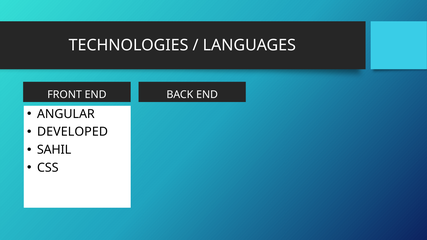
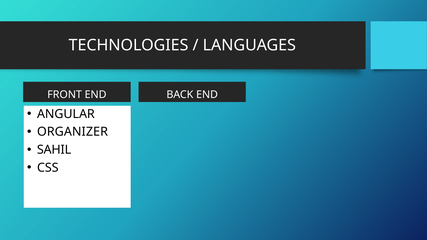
DEVELOPED: DEVELOPED -> ORGANIZER
